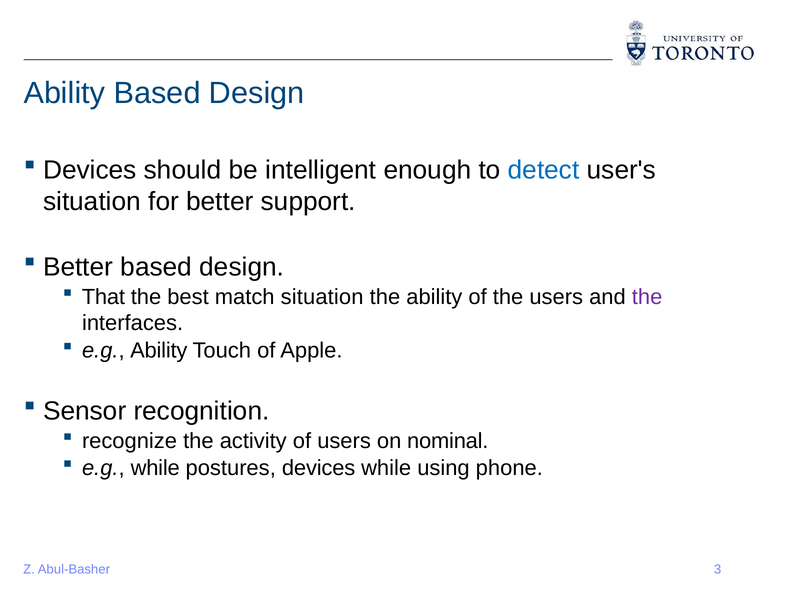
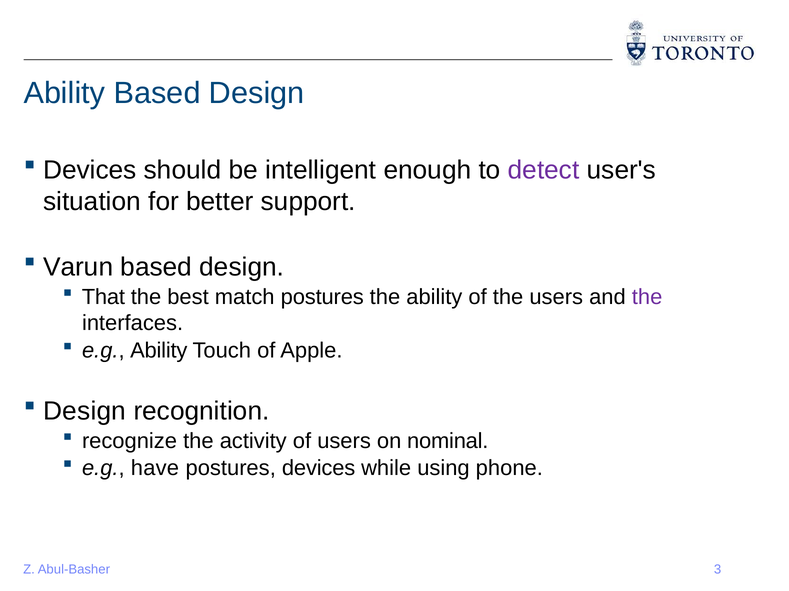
detect colour: blue -> purple
Better at (78, 267): Better -> Varun
match situation: situation -> postures
Sensor at (85, 412): Sensor -> Design
e.g while: while -> have
